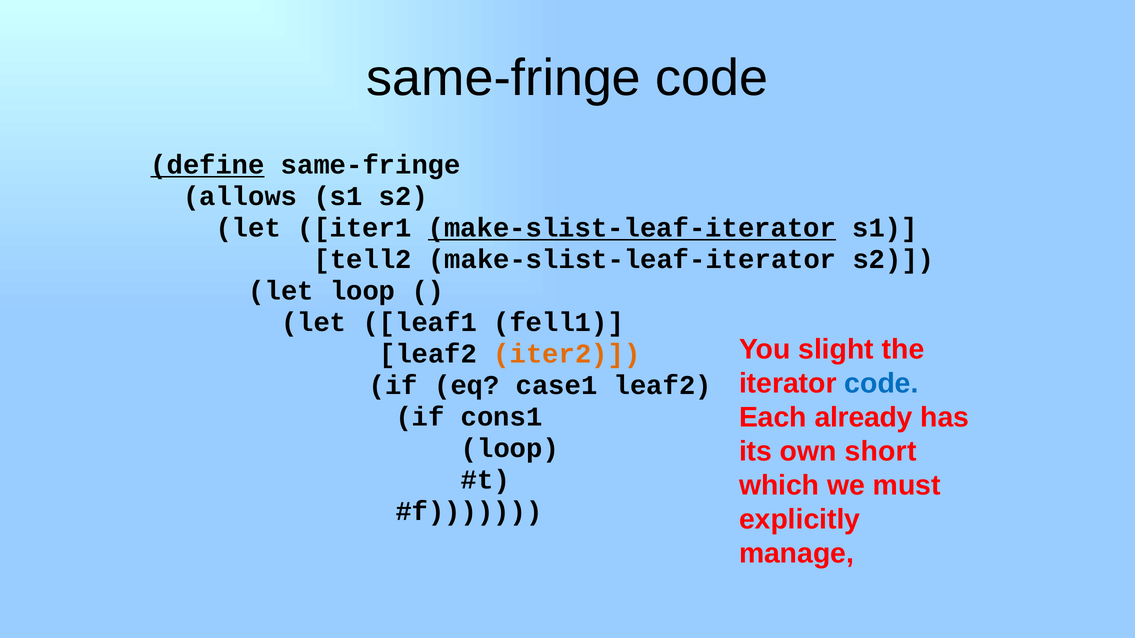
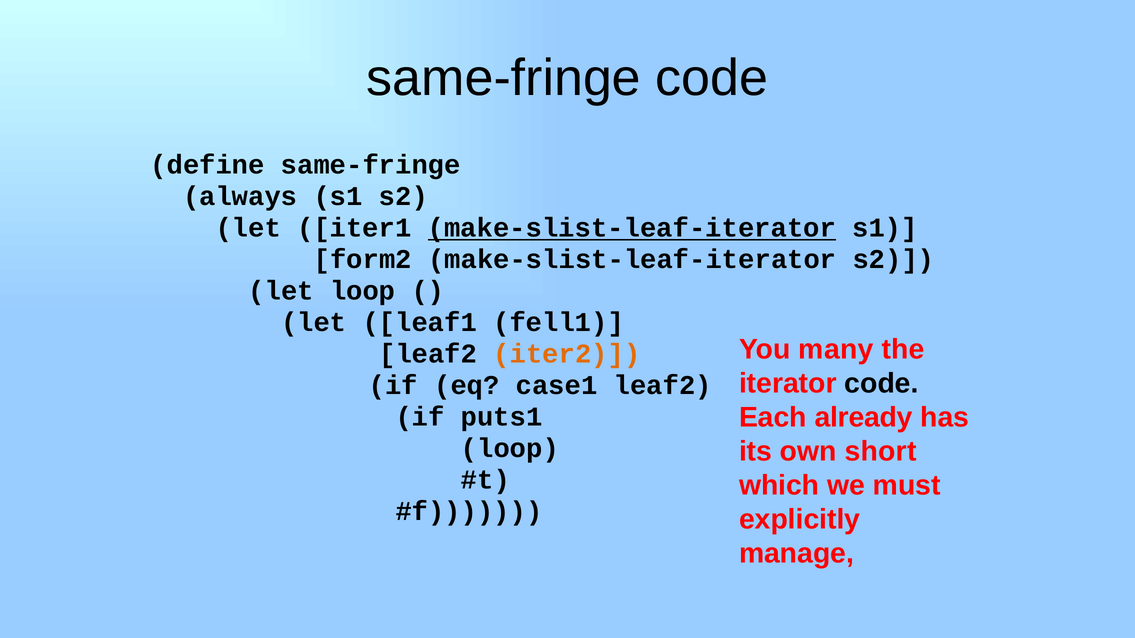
define underline: present -> none
allows: allows -> always
tell2: tell2 -> form2
slight: slight -> many
code at (881, 384) colour: blue -> black
cons1: cons1 -> puts1
